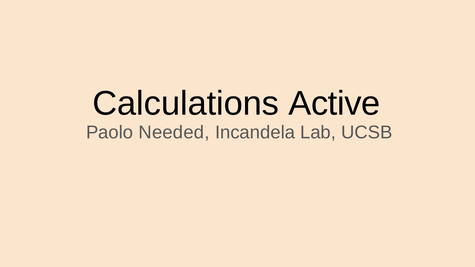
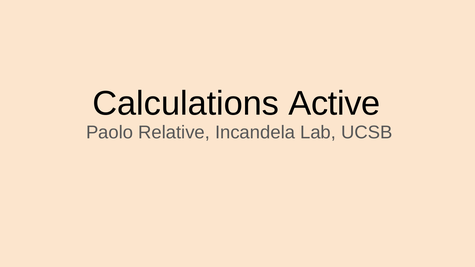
Needed: Needed -> Relative
